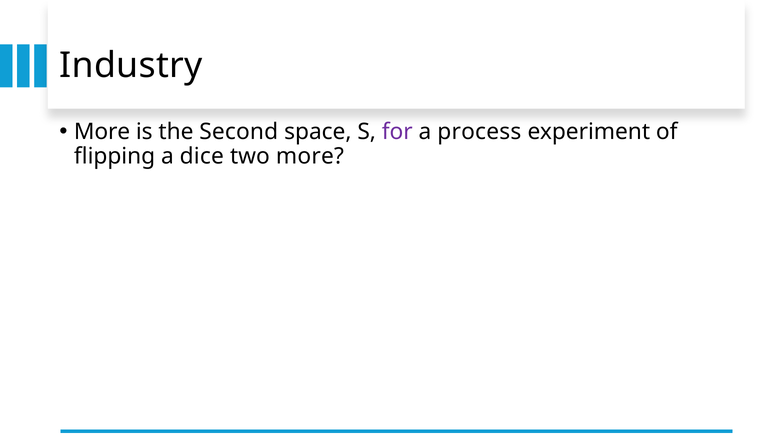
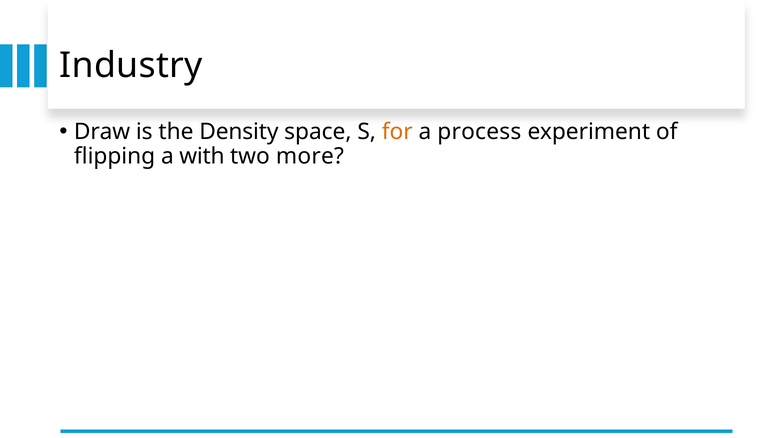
More at (102, 132): More -> Draw
Second: Second -> Density
for colour: purple -> orange
dice: dice -> with
